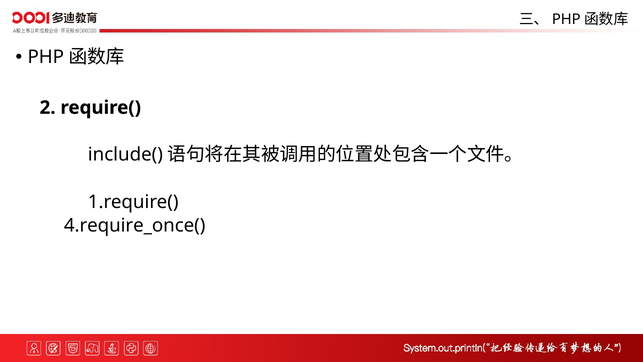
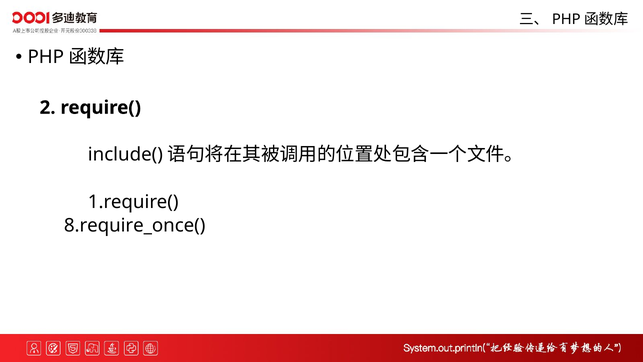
4.require_once(: 4.require_once( -> 8.require_once(
